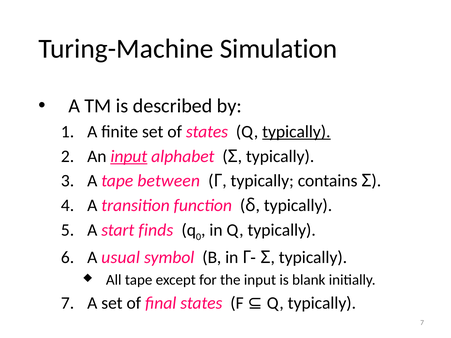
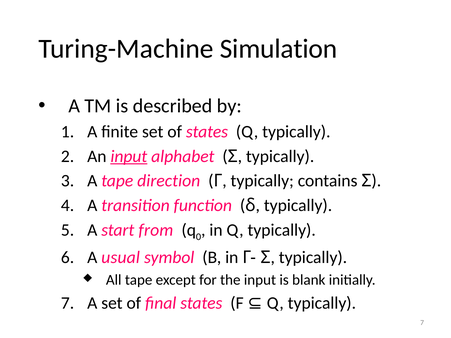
typically at (296, 132) underline: present -> none
between: between -> direction
finds: finds -> from
